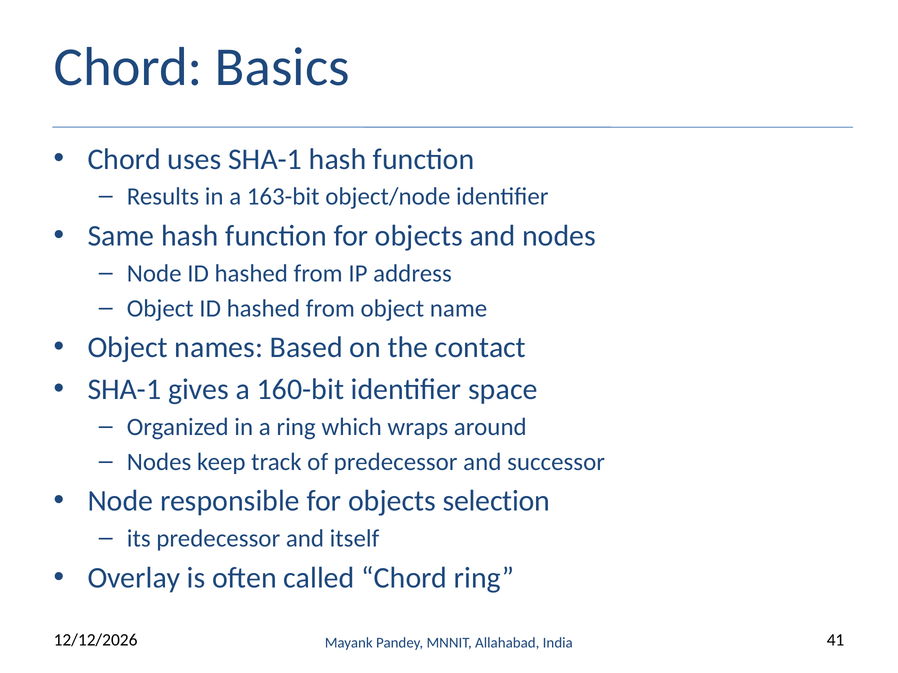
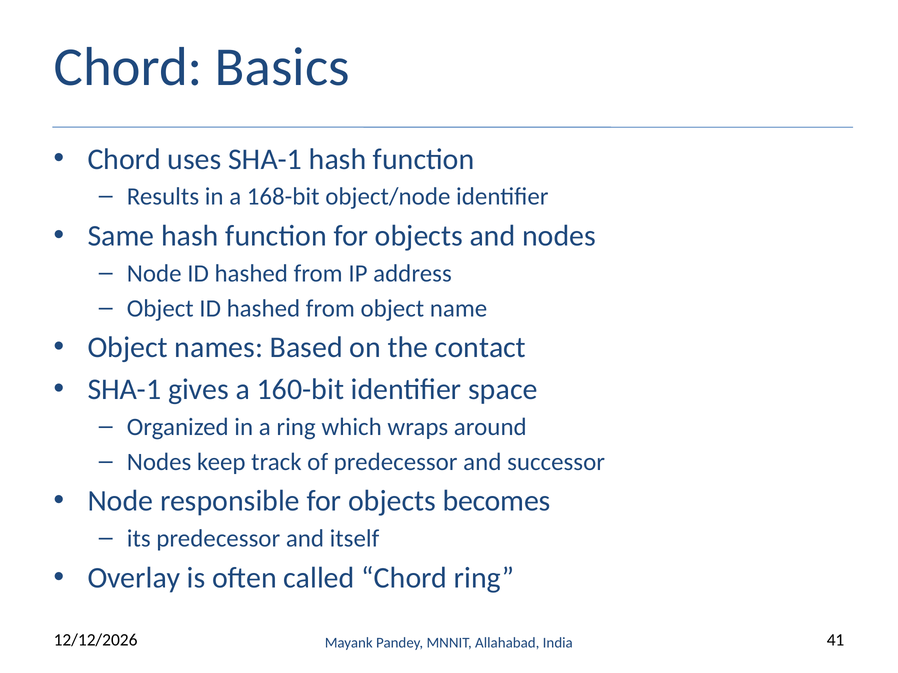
163-bit: 163-bit -> 168-bit
selection: selection -> becomes
